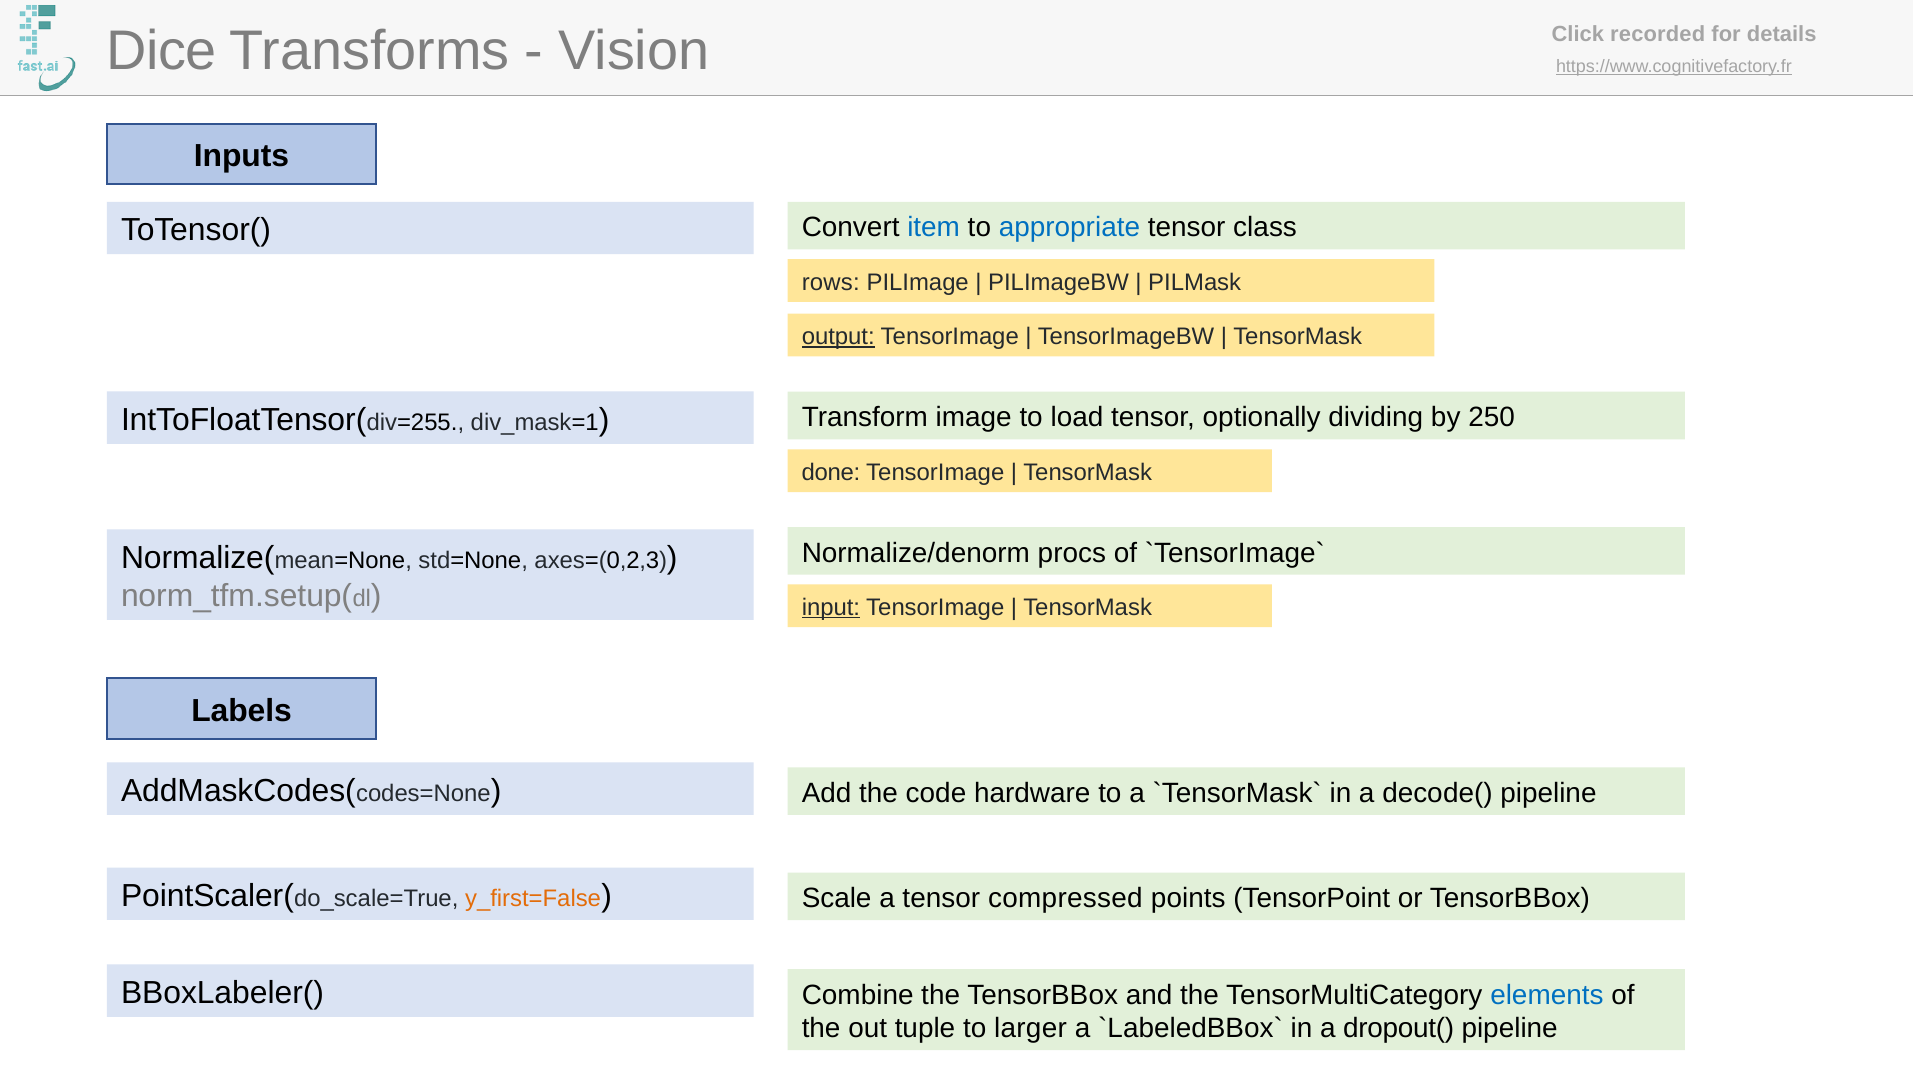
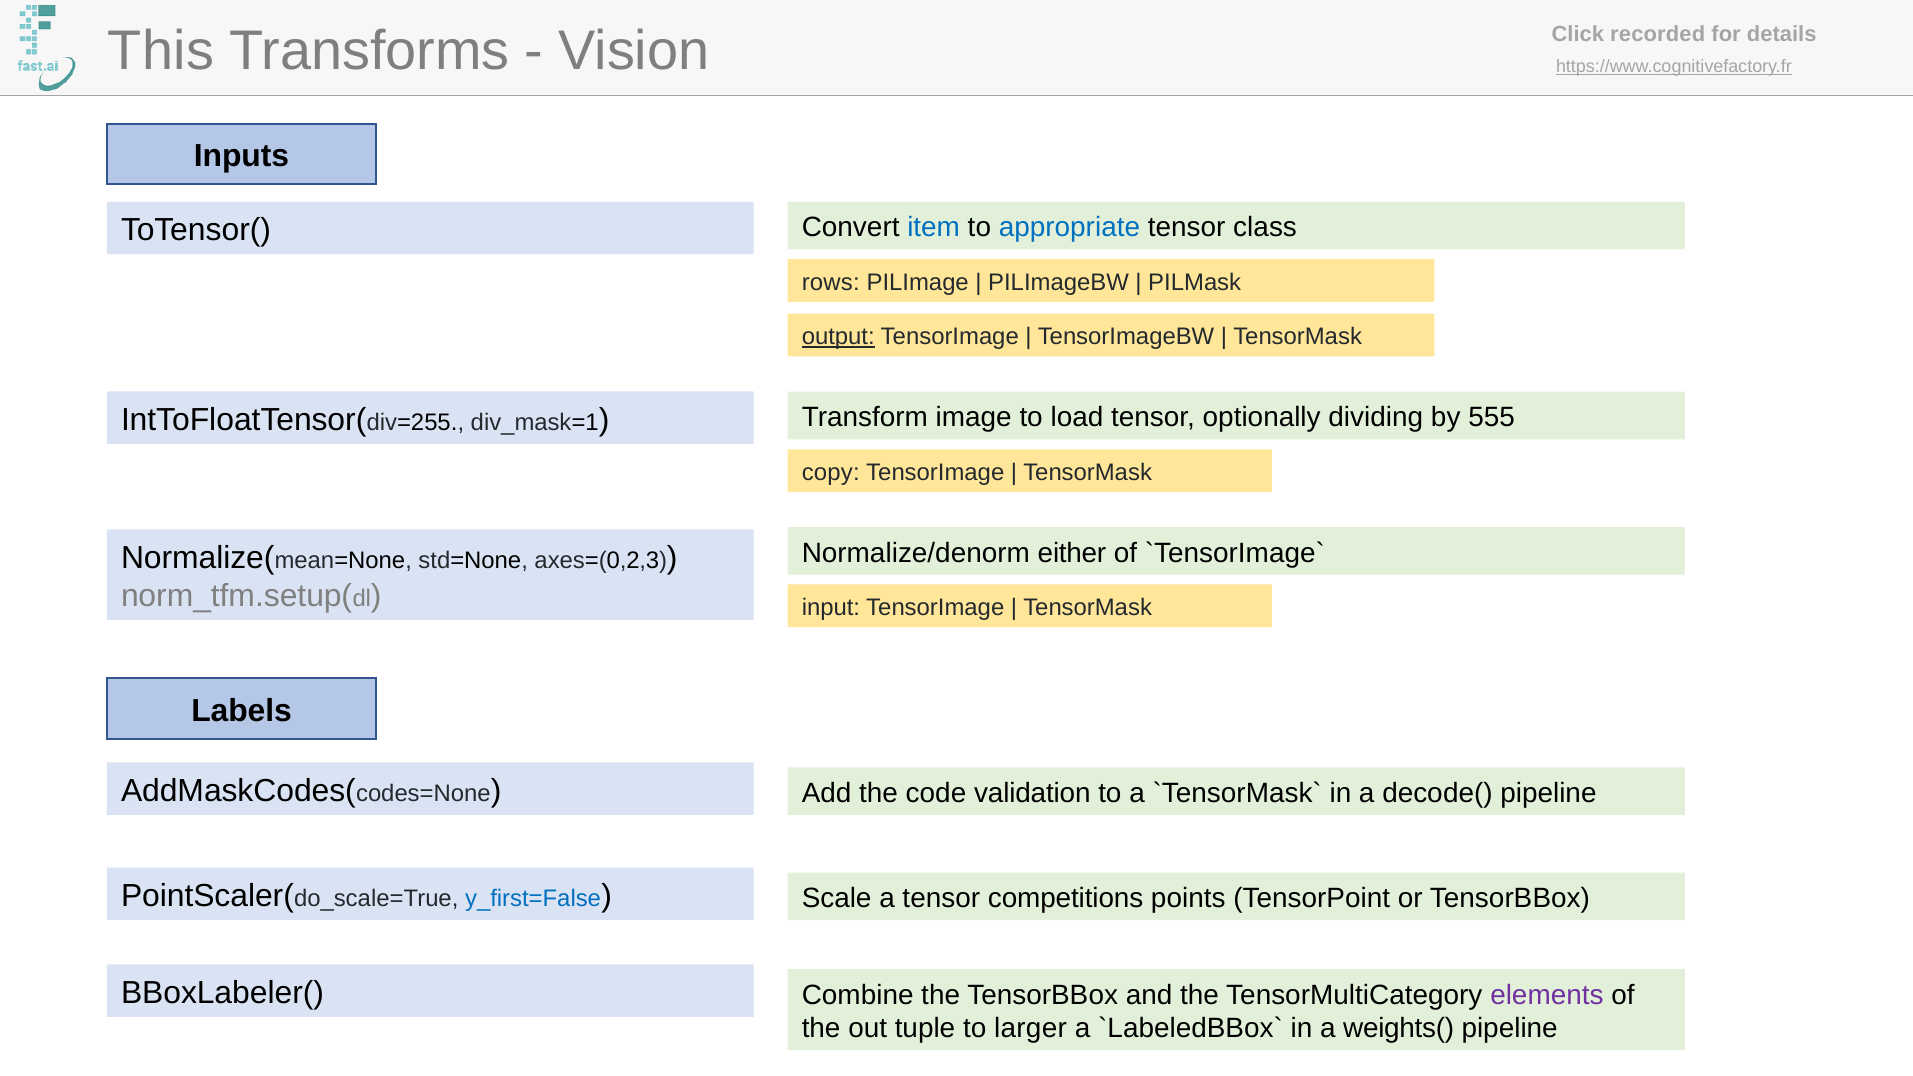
Dice: Dice -> This
250: 250 -> 555
done: done -> copy
procs: procs -> either
input underline: present -> none
hardware: hardware -> validation
y_first=False colour: orange -> blue
compressed: compressed -> competitions
elements colour: blue -> purple
dropout(: dropout( -> weights(
